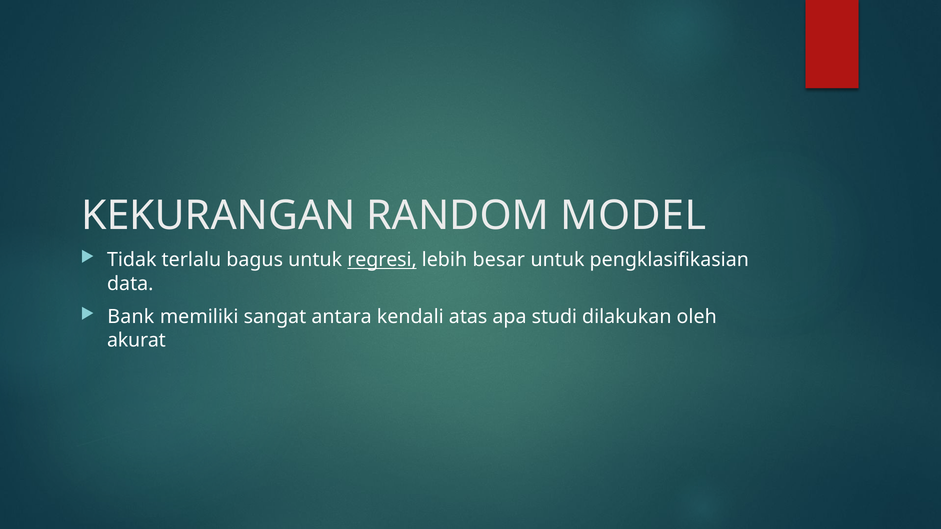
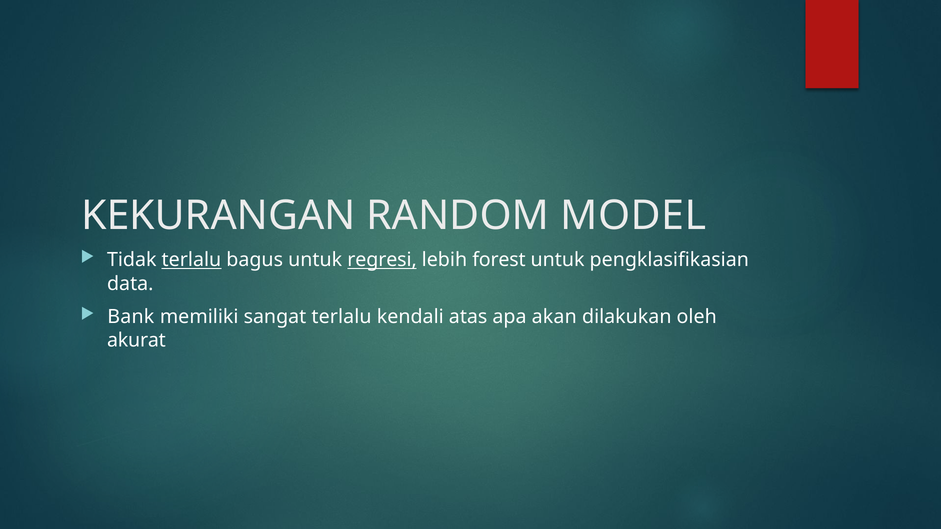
terlalu at (191, 260) underline: none -> present
besar: besar -> forest
sangat antara: antara -> terlalu
studi: studi -> akan
